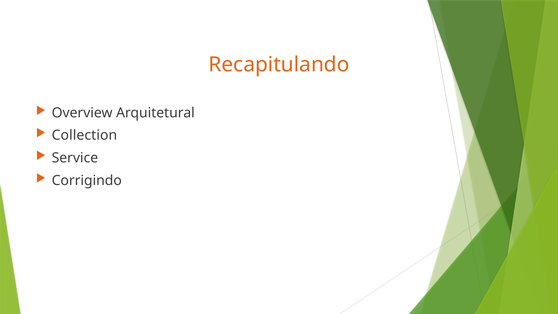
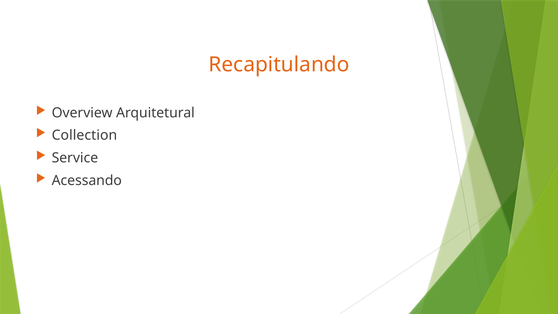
Corrigindo: Corrigindo -> Acessando
